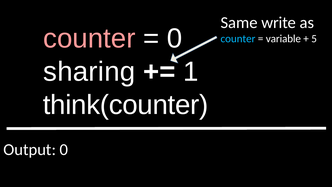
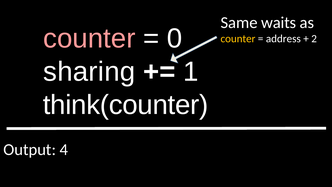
write: write -> waits
counter at (238, 39) colour: light blue -> yellow
variable: variable -> address
5: 5 -> 2
Output 0: 0 -> 4
